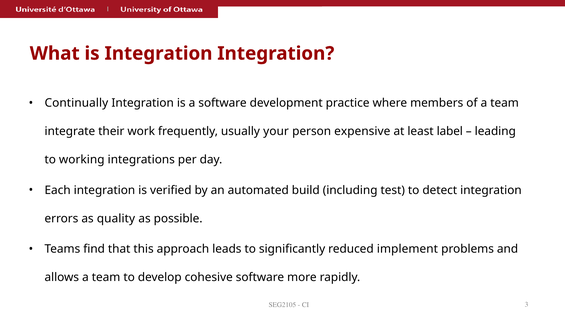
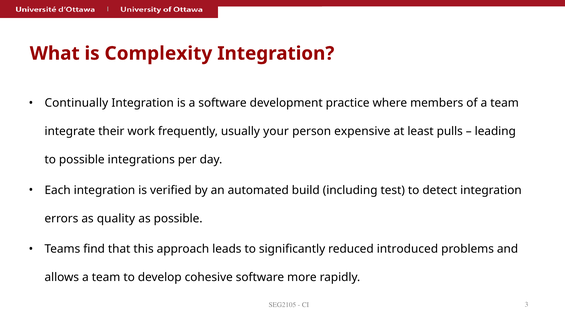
is Integration: Integration -> Complexity
label: label -> pulls
to working: working -> possible
implement: implement -> introduced
